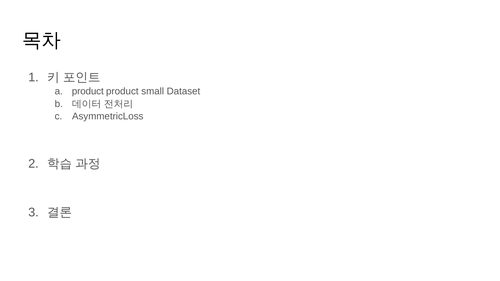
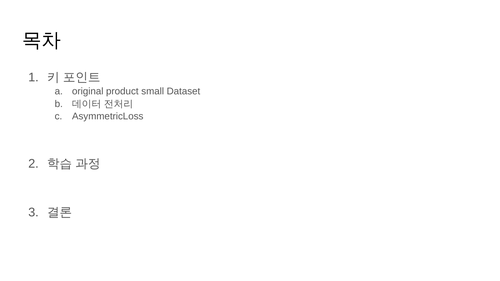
product at (88, 91): product -> original
